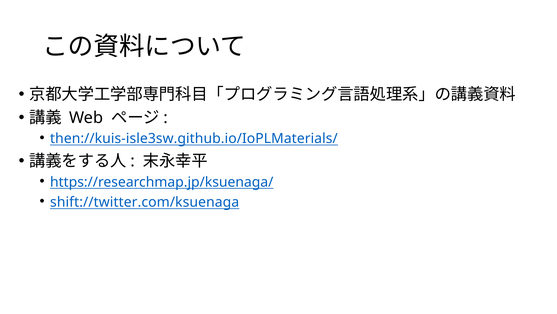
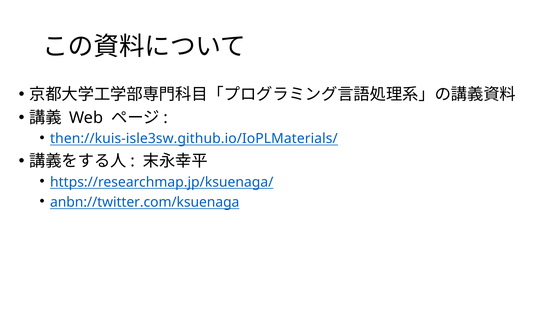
shift://twitter.com/ksuenaga: shift://twitter.com/ksuenaga -> anbn://twitter.com/ksuenaga
